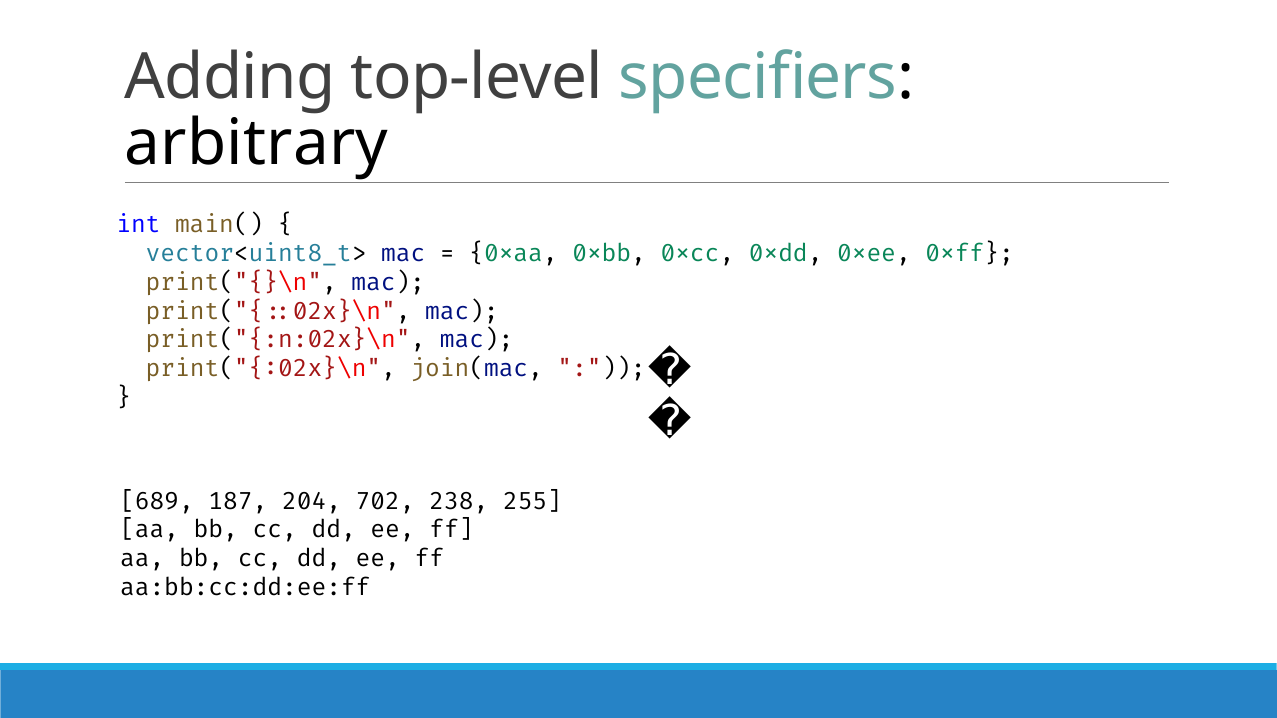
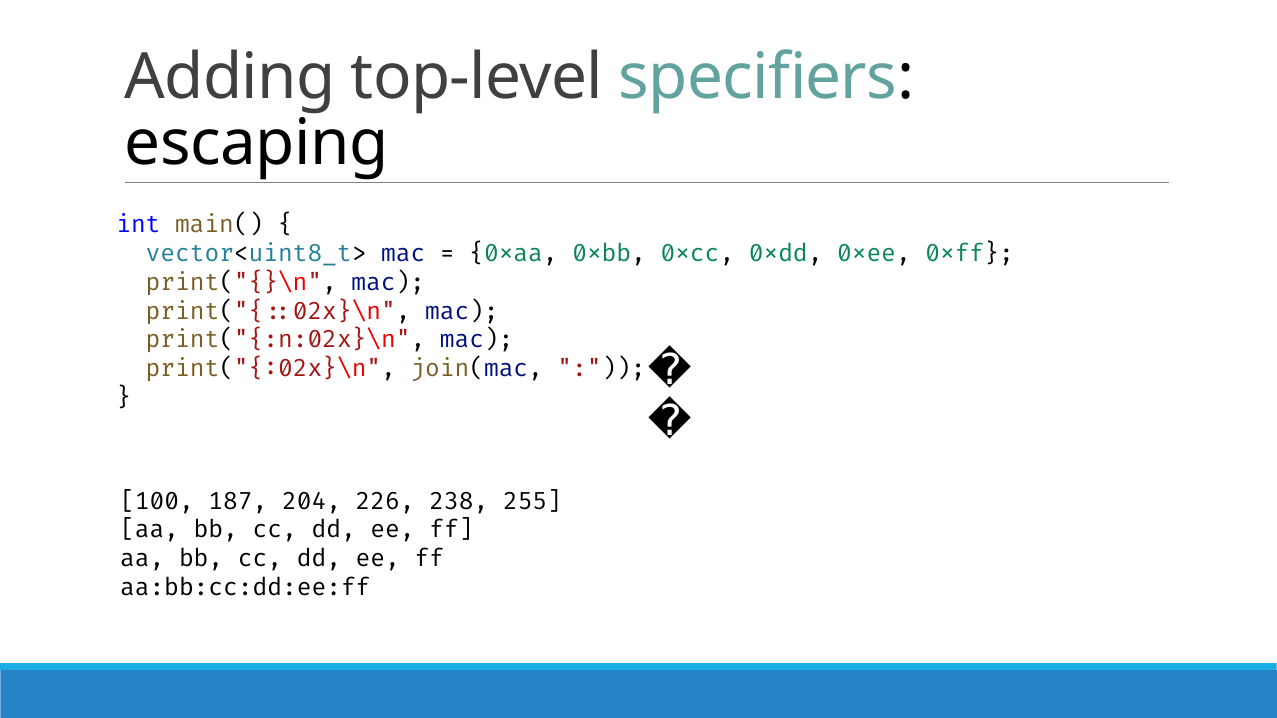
arbitrary: arbitrary -> escaping
689: 689 -> 100
702: 702 -> 226
